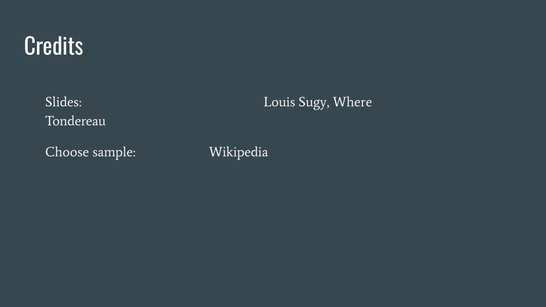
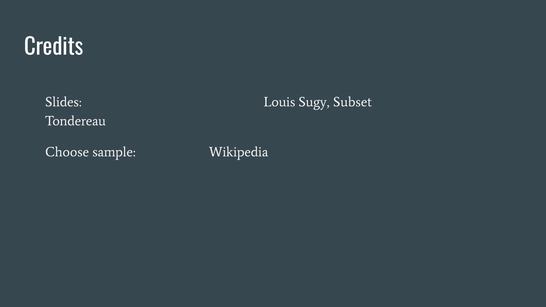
Where: Where -> Subset
